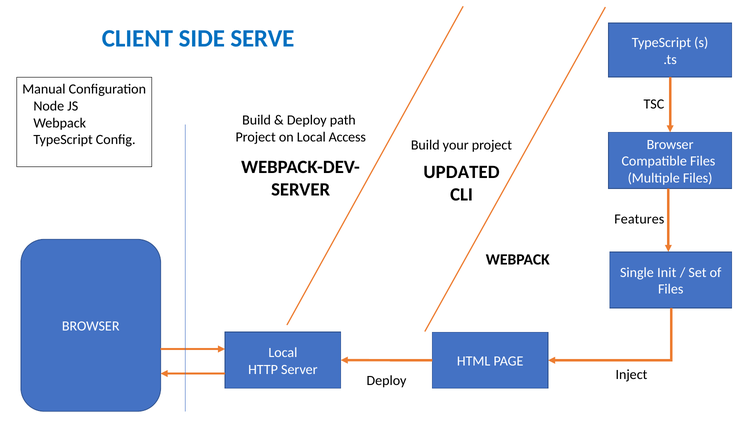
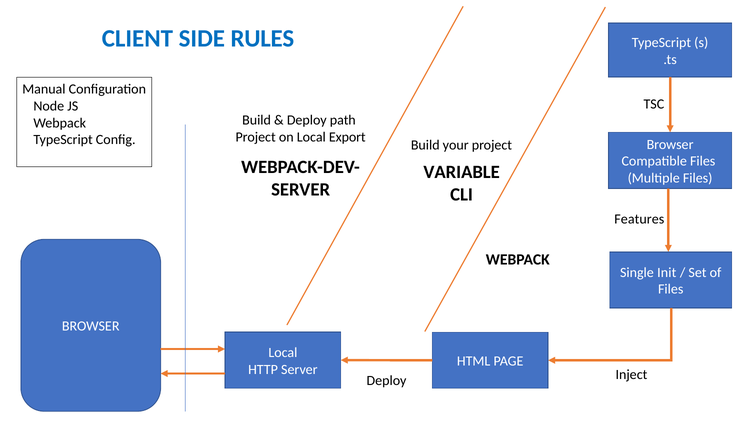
SERVE: SERVE -> RULES
Access: Access -> Export
UPDATED: UPDATED -> VARIABLE
